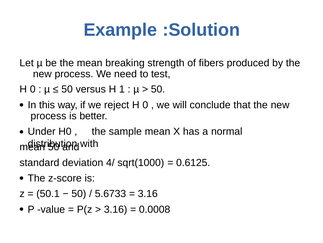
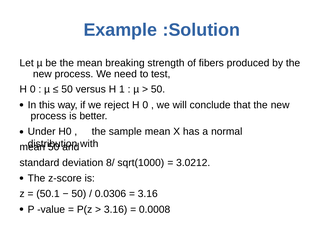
4/: 4/ -> 8/
0.6125: 0.6125 -> 3.0212
5.6733: 5.6733 -> 0.0306
